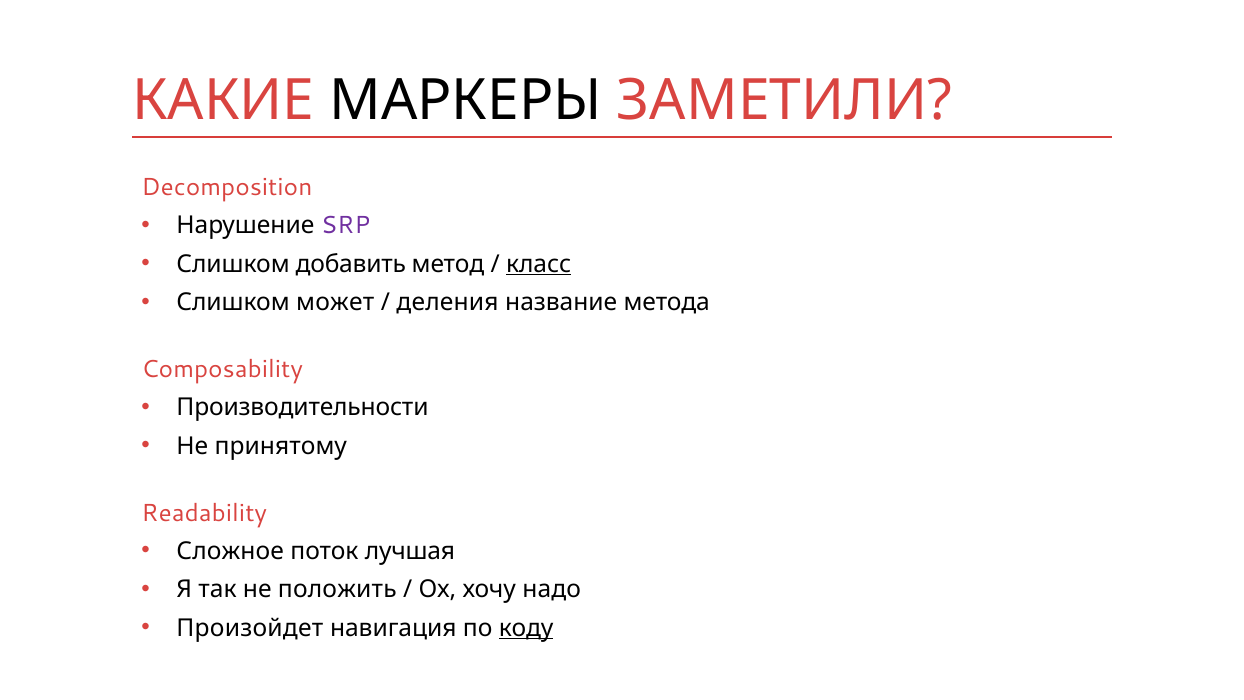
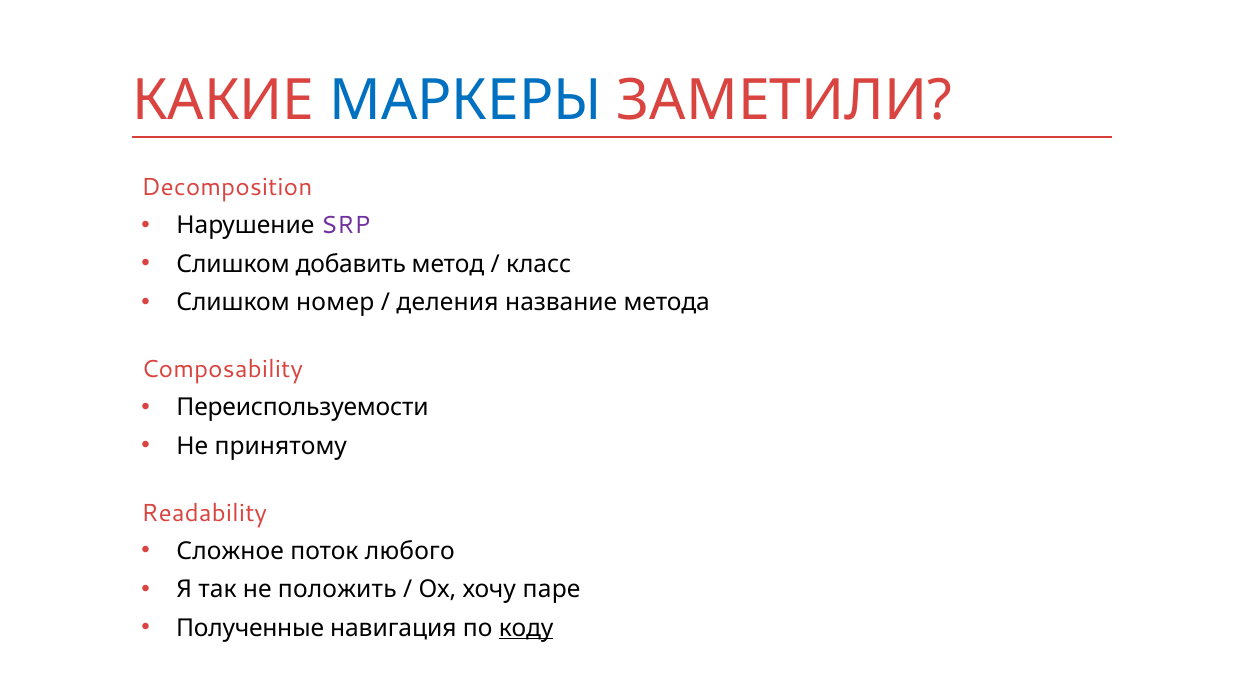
МАРКЕРЫ colour: black -> blue
класс underline: present -> none
может: может -> номер
Производительности: Производительности -> Переиспользуемости
лучшая: лучшая -> любого
надо: надо -> паре
Произойдет: Произойдет -> Полученные
